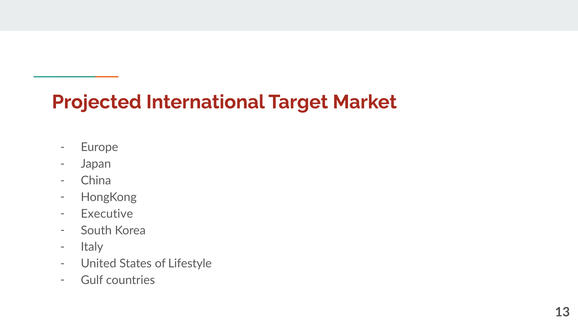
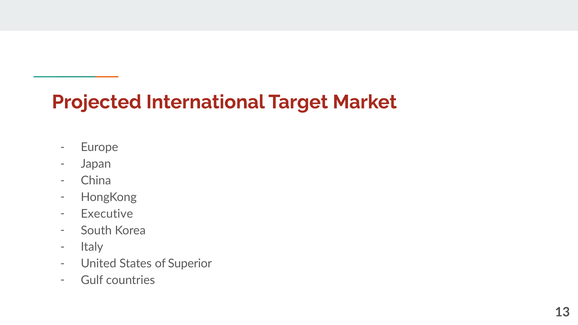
Lifestyle: Lifestyle -> Superior
